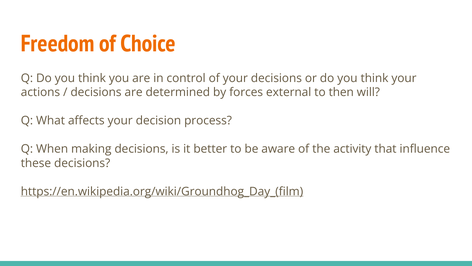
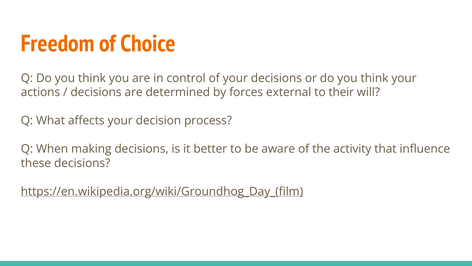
then: then -> their
